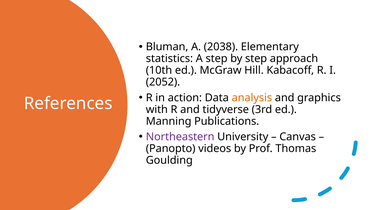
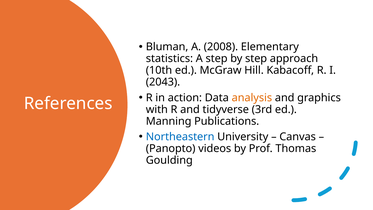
2038: 2038 -> 2008
2052: 2052 -> 2043
Northeastern colour: purple -> blue
